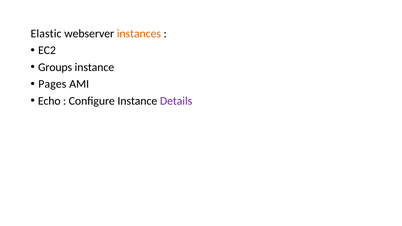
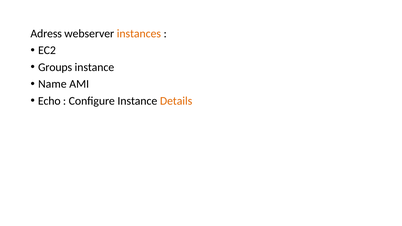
Elastic: Elastic -> Adress
Pages: Pages -> Name
Details colour: purple -> orange
